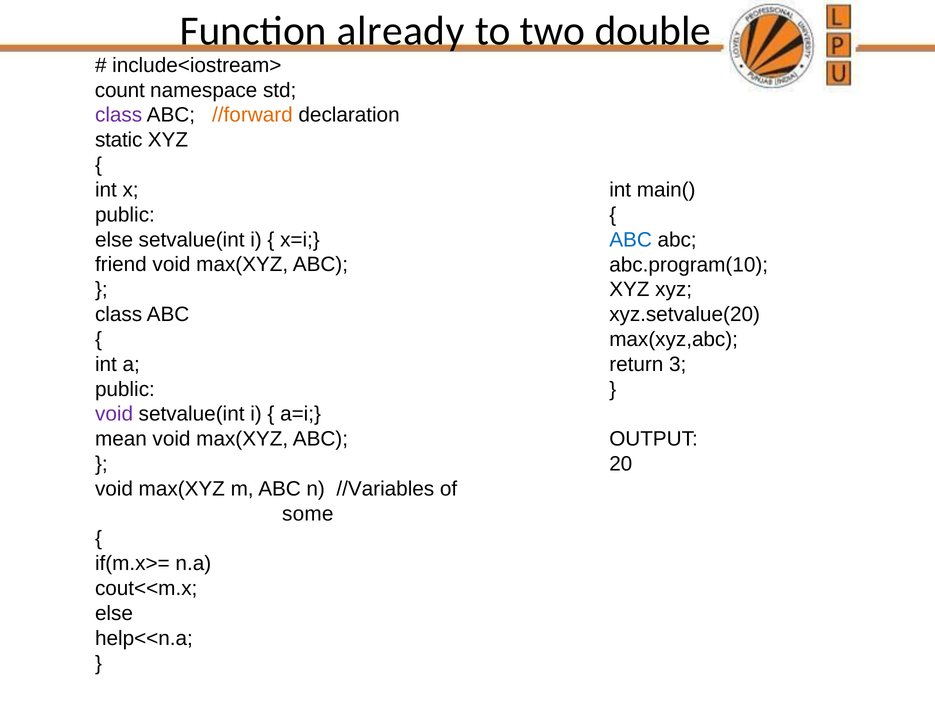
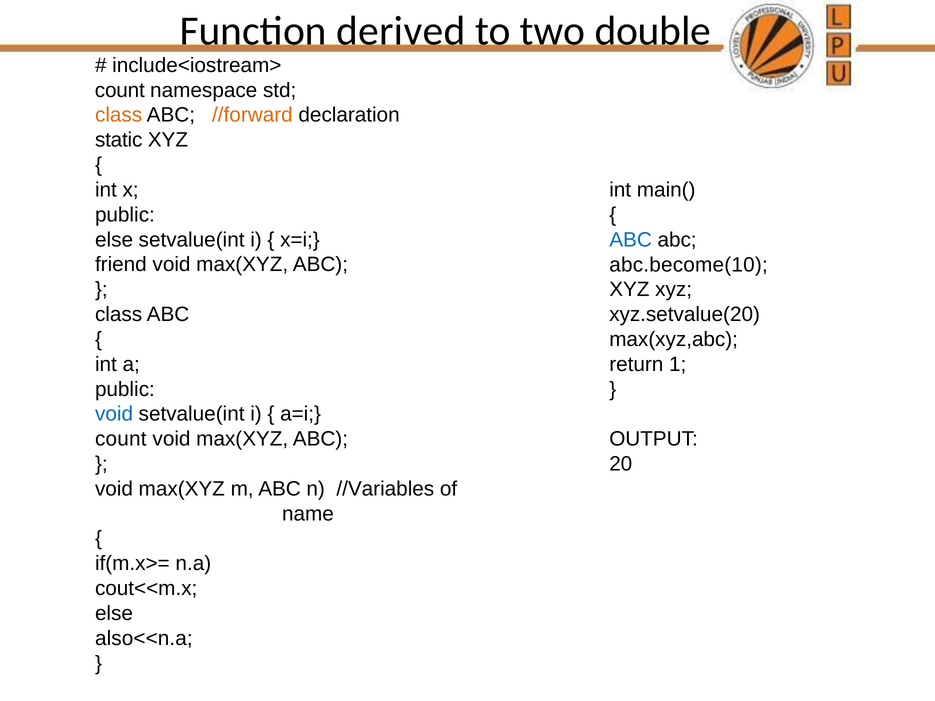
already: already -> derived
class at (119, 115) colour: purple -> orange
abc.program(10: abc.program(10 -> abc.become(10
3: 3 -> 1
void at (114, 414) colour: purple -> blue
mean at (121, 439): mean -> count
some: some -> name
help<<n.a: help<<n.a -> also<<n.a
